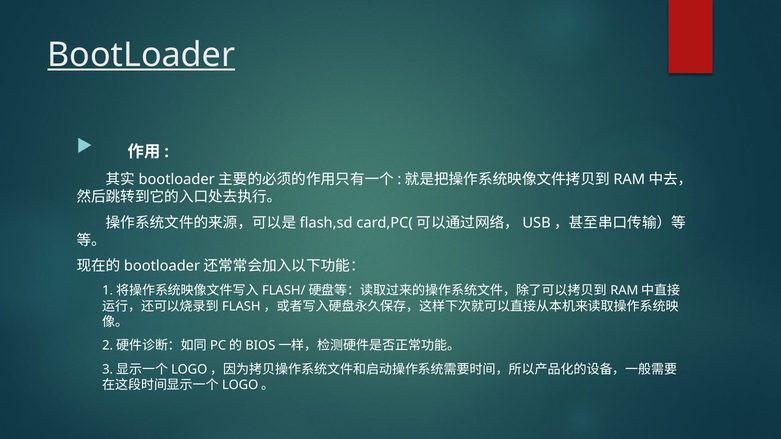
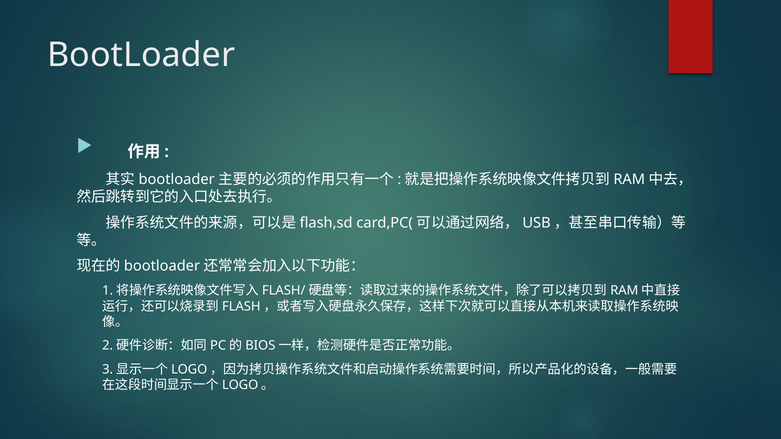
BootLoader underline: present -> none
